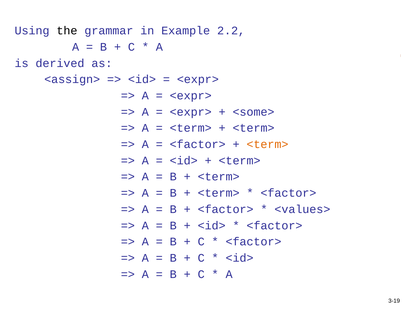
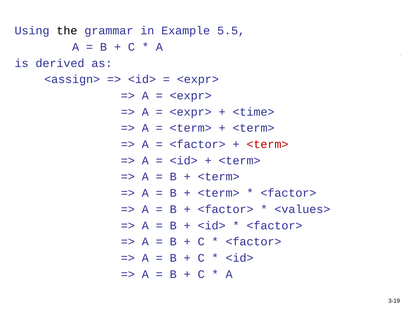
2.2: 2.2 -> 5.5
<some>: <some> -> <time>
<term> at (267, 145) colour: orange -> red
